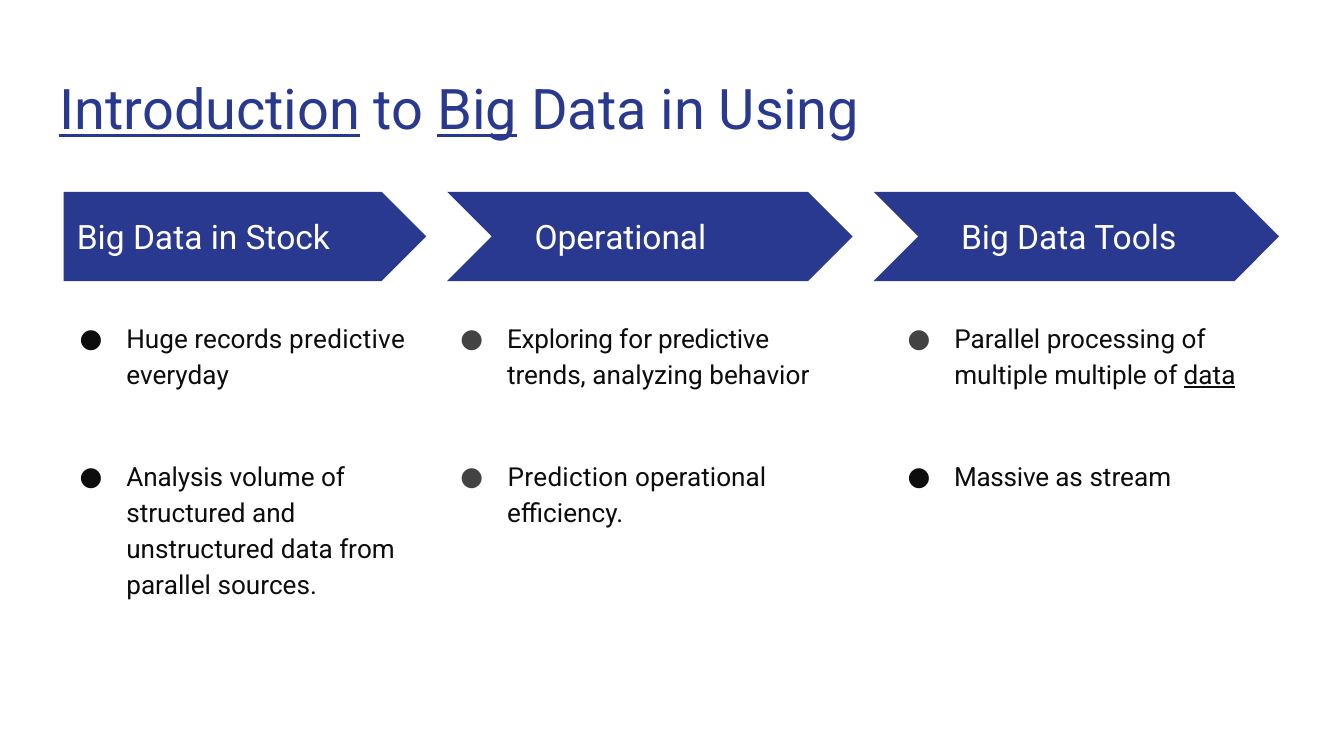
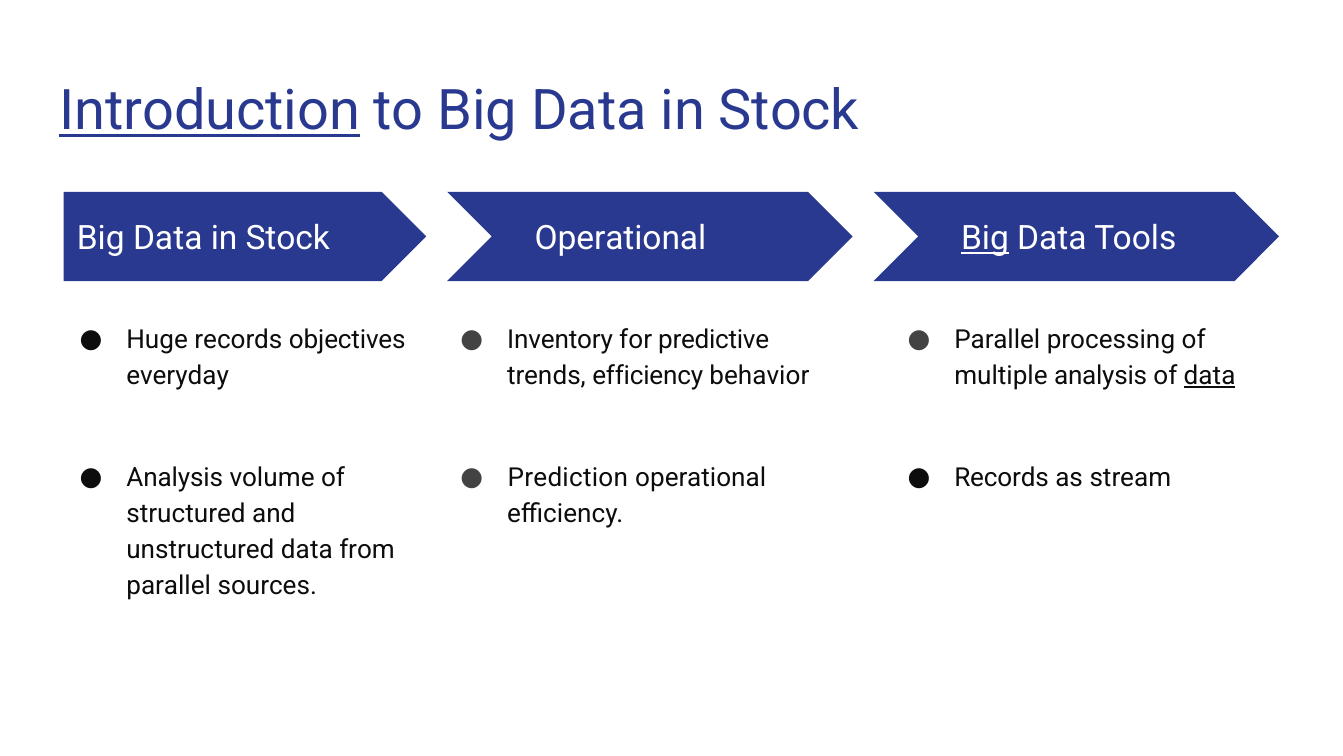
Big at (477, 111) underline: present -> none
Using at (789, 111): Using -> Stock
Big at (985, 239) underline: none -> present
records predictive: predictive -> objectives
Exploring: Exploring -> Inventory
trends analyzing: analyzing -> efficiency
multiple multiple: multiple -> analysis
Massive at (1002, 478): Massive -> Records
